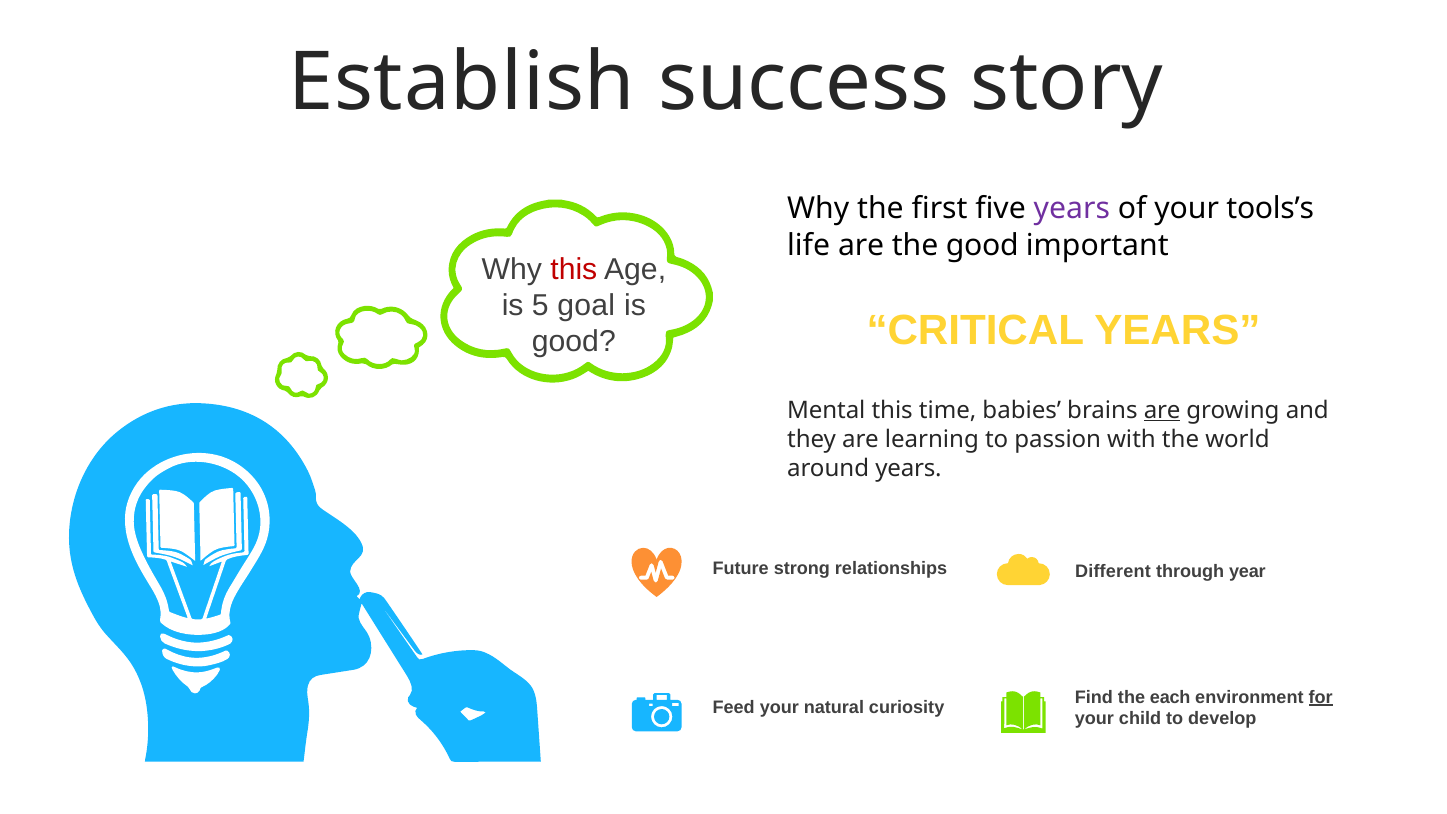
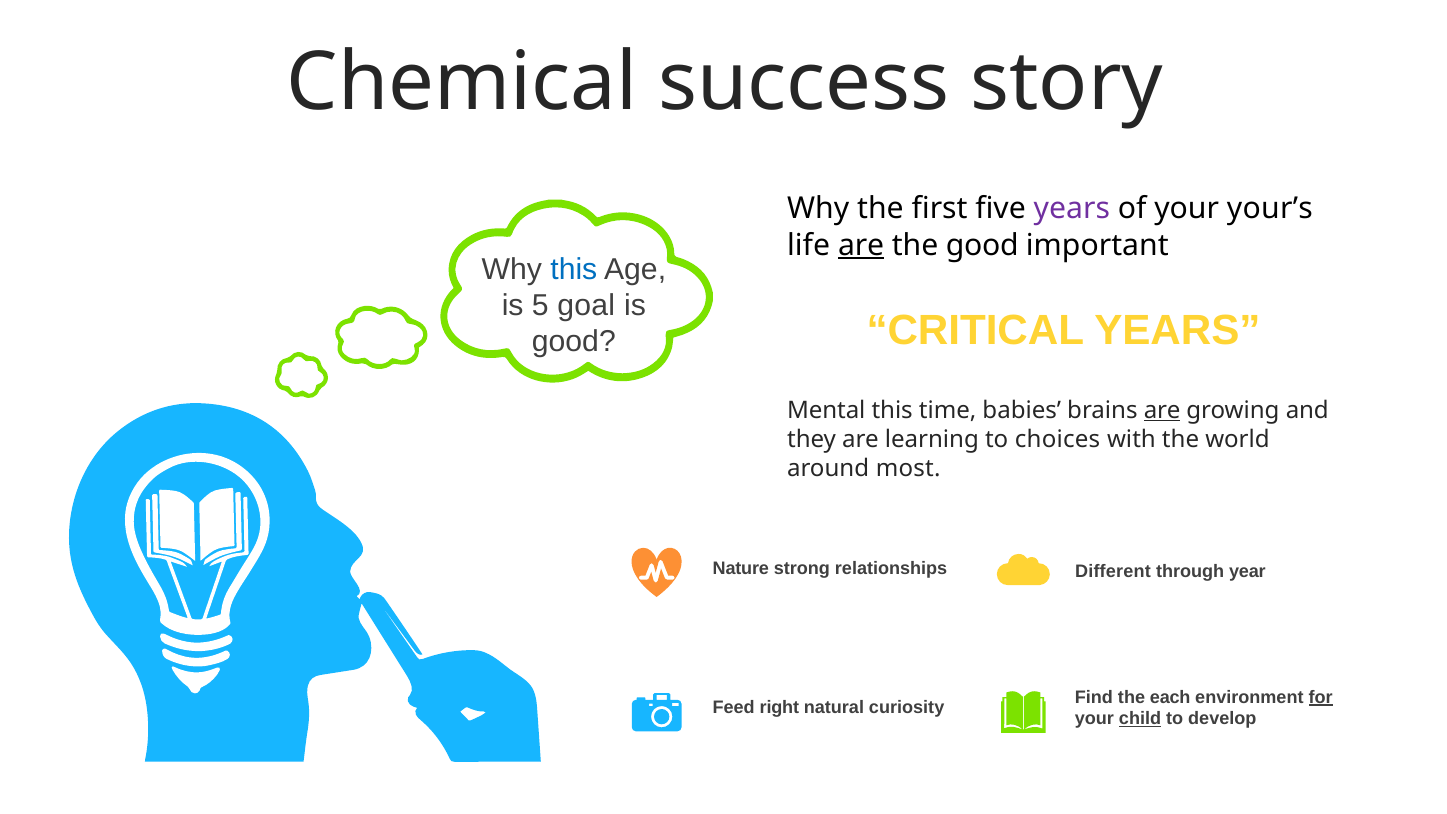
Establish: Establish -> Chemical
tools’s: tools’s -> your’s
are at (861, 245) underline: none -> present
this at (574, 270) colour: red -> blue
passion: passion -> choices
around years: years -> most
Future: Future -> Nature
Feed your: your -> right
child underline: none -> present
